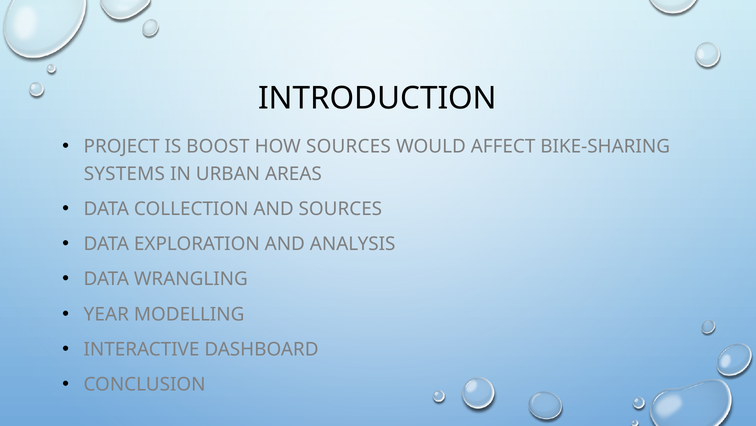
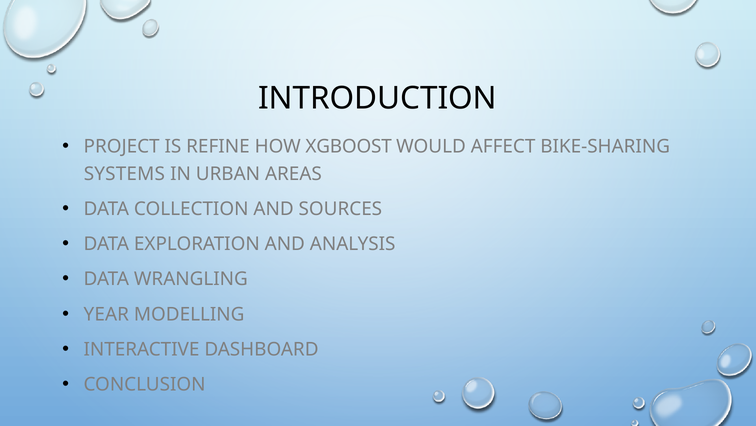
BOOST: BOOST -> REFINE
HOW SOURCES: SOURCES -> XGBOOST
